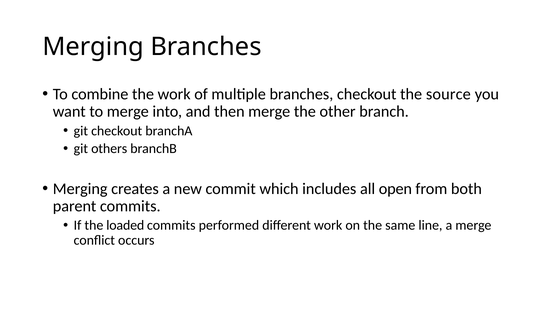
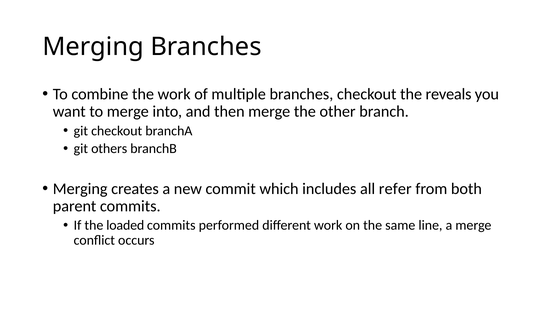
source: source -> reveals
open: open -> refer
